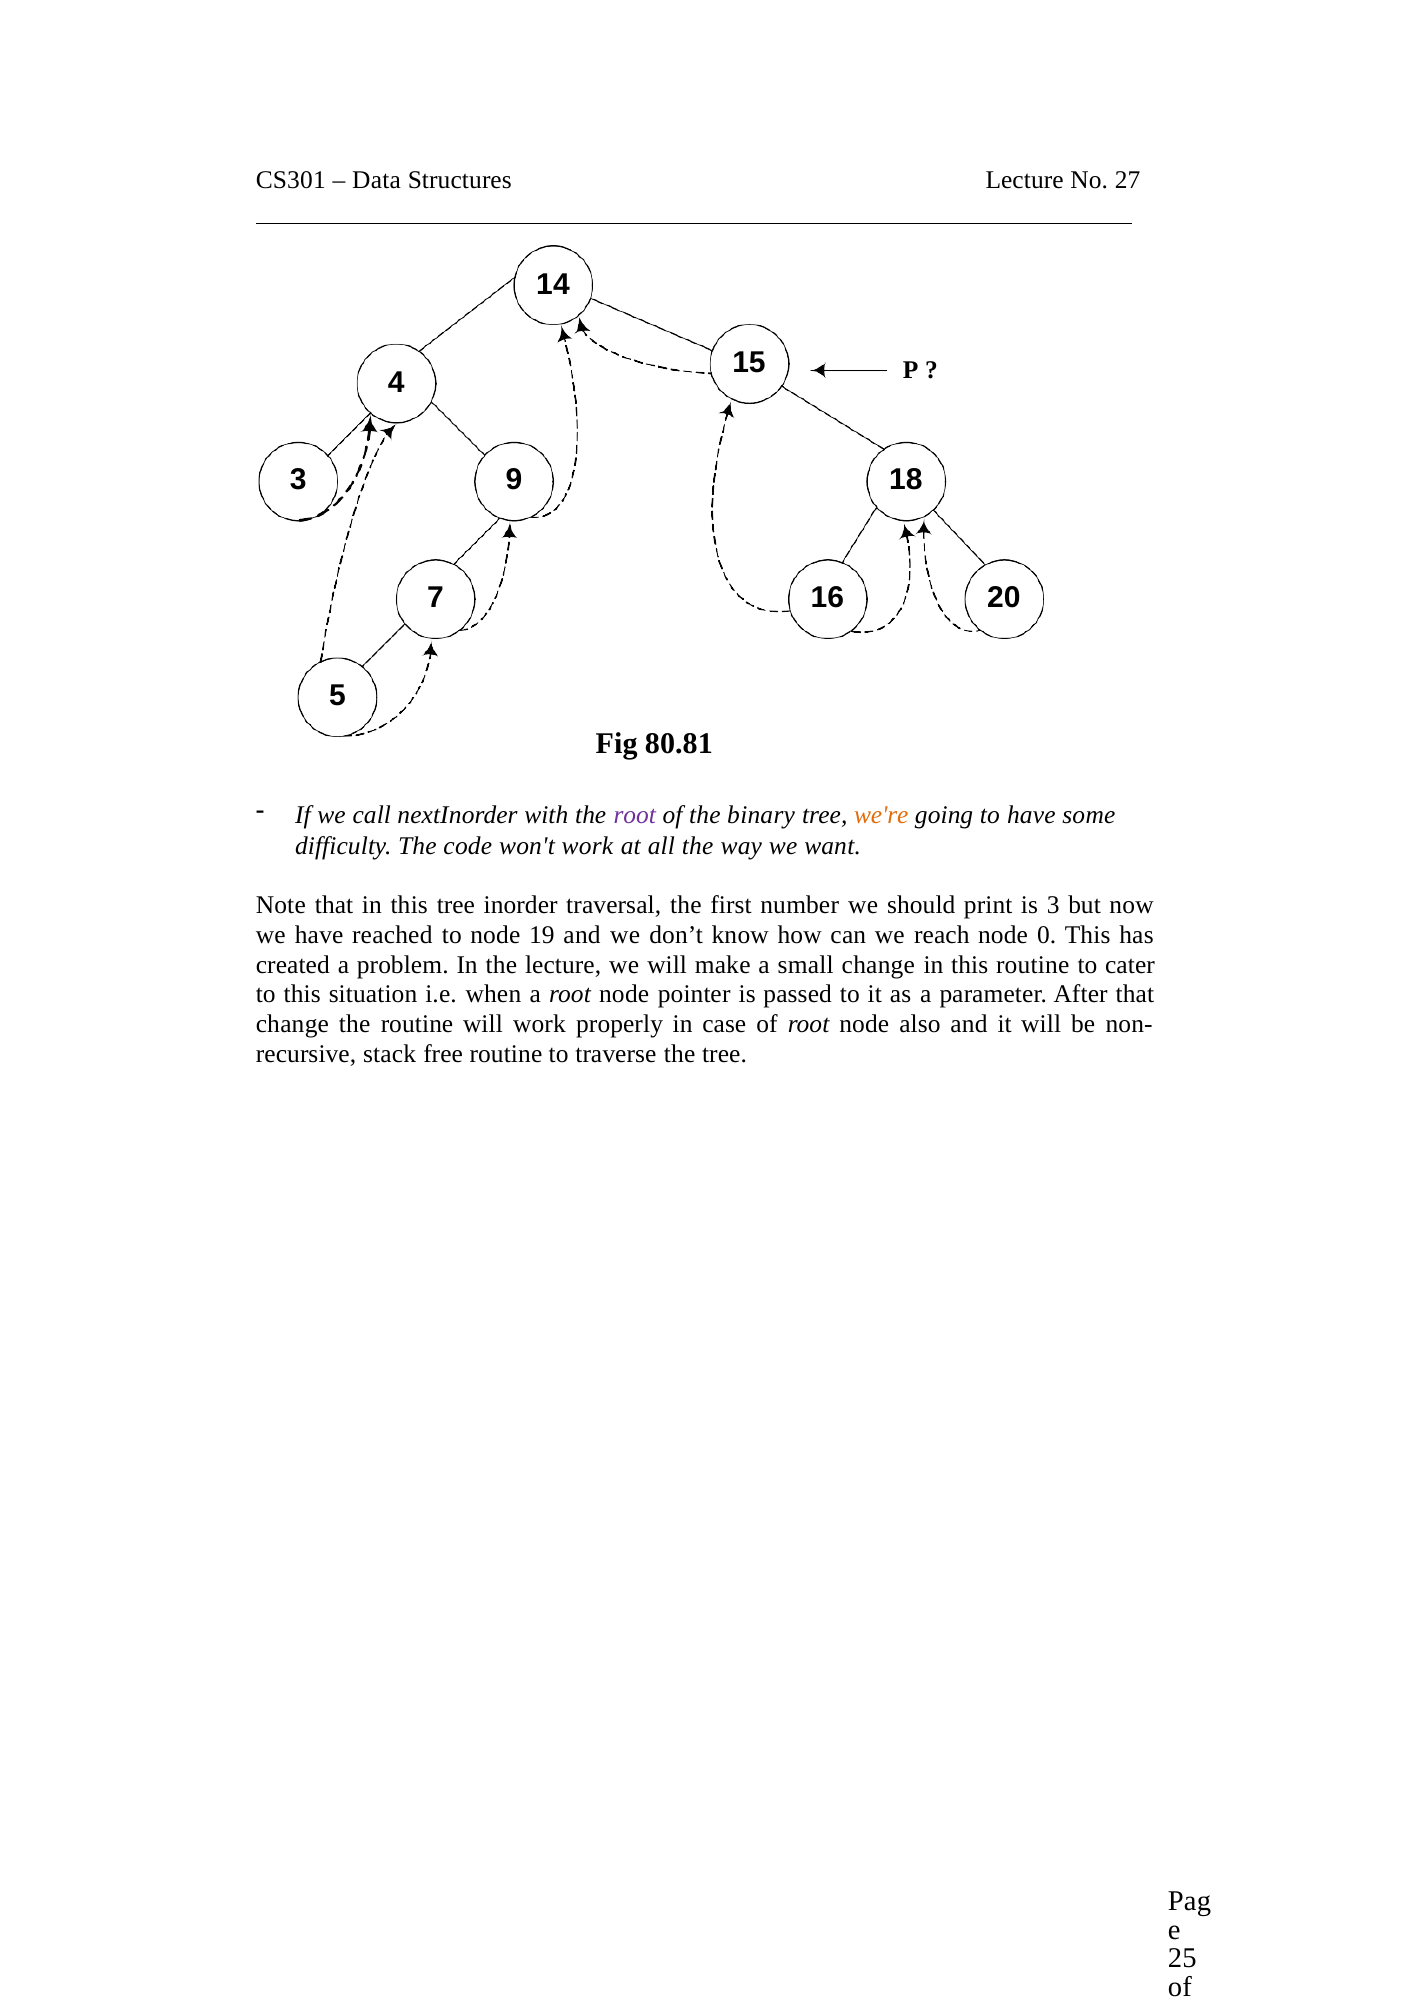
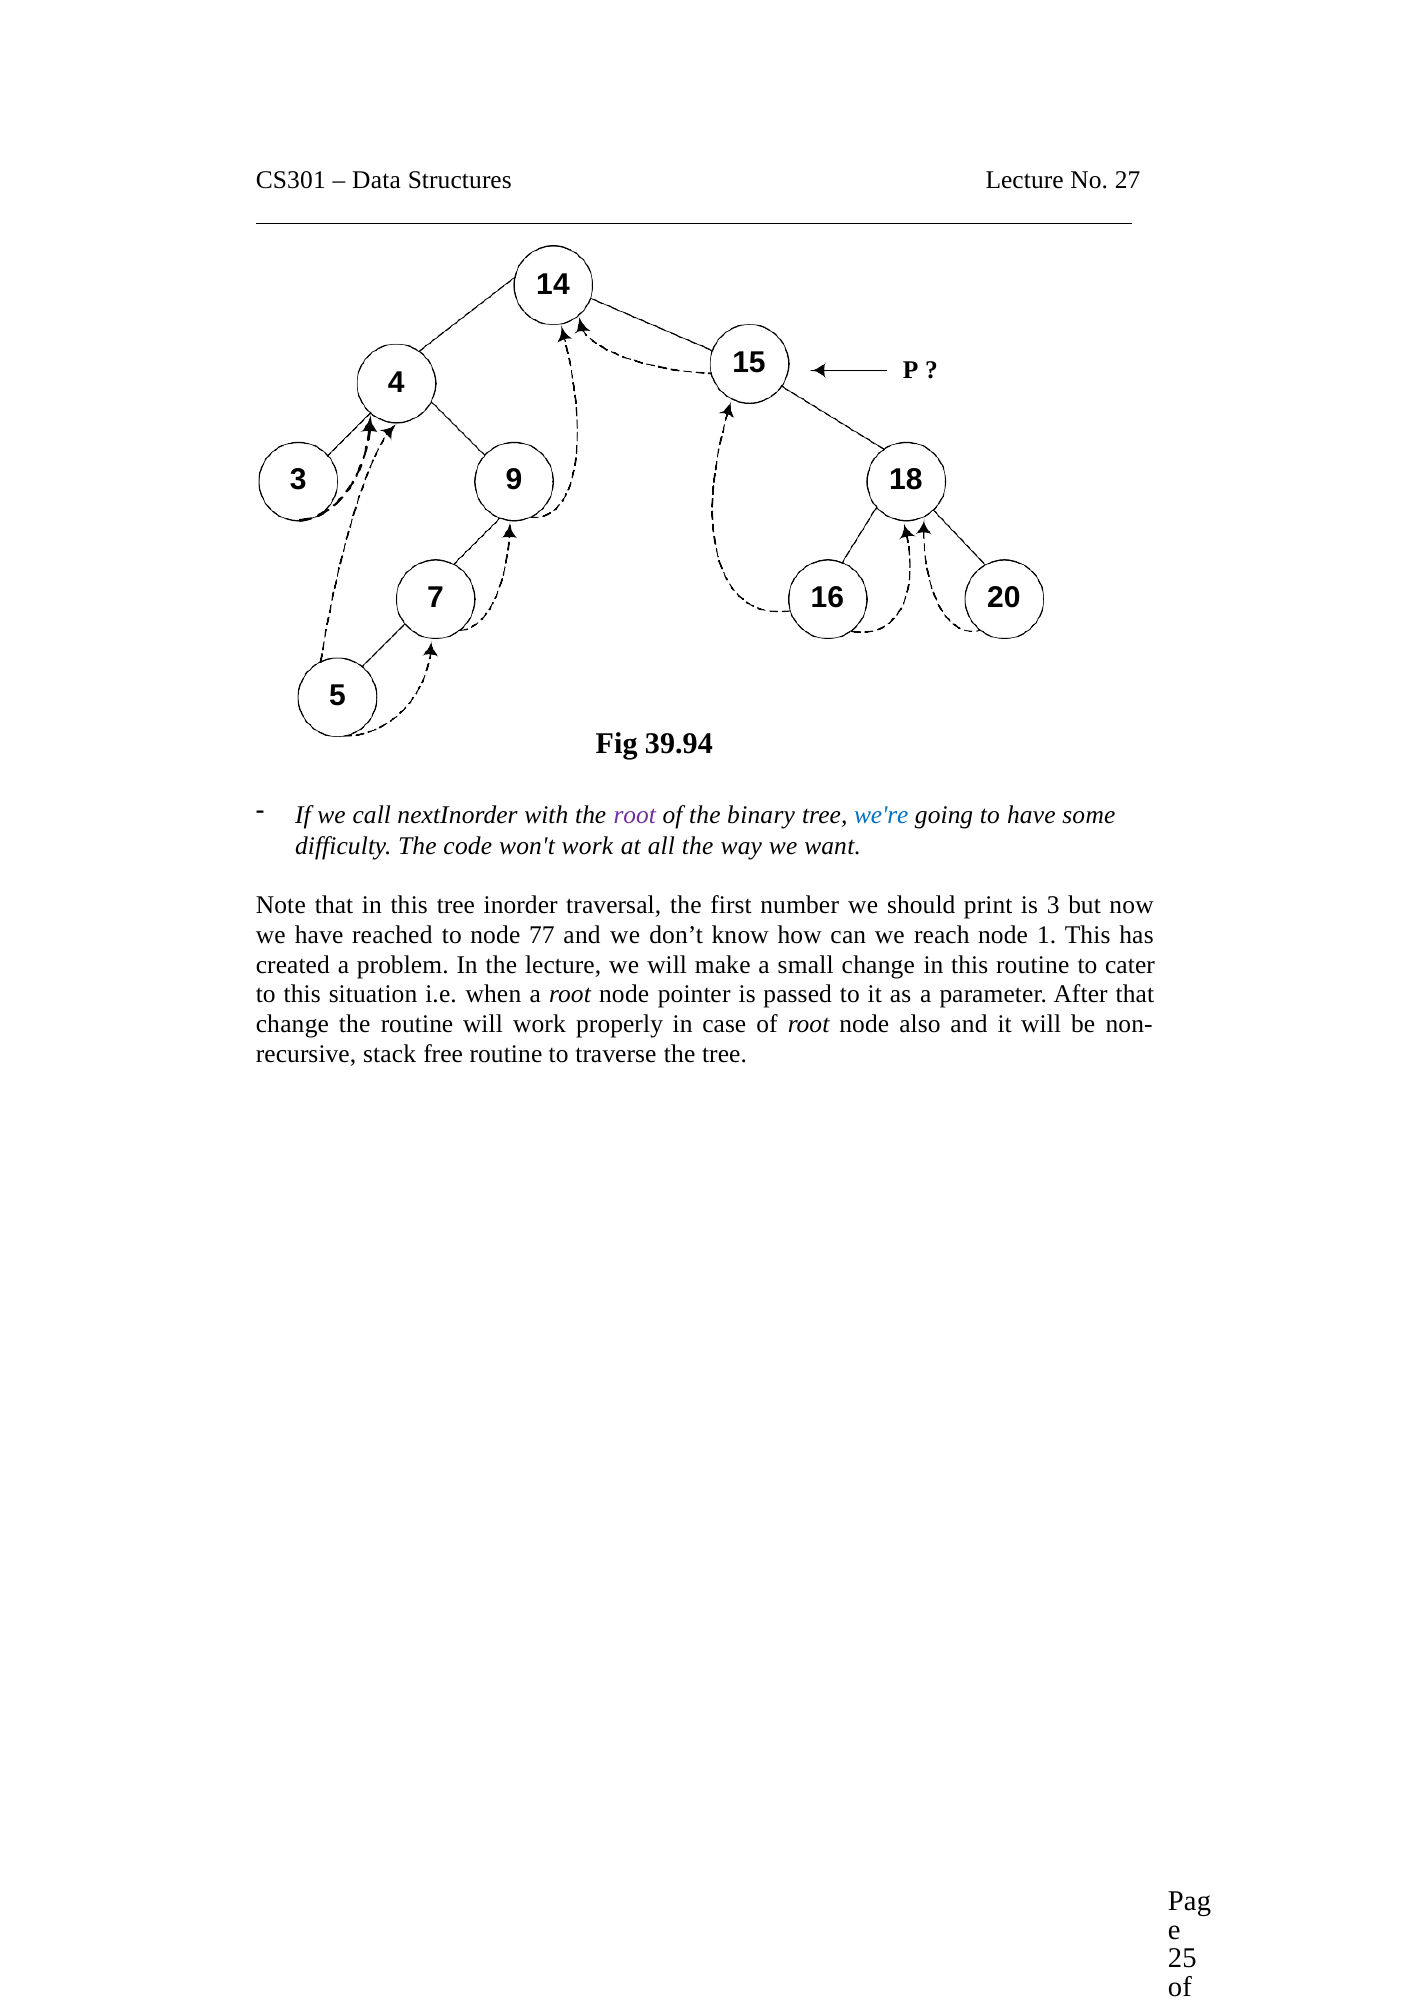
80.81: 80.81 -> 39.94
we're colour: orange -> blue
19: 19 -> 77
0: 0 -> 1
